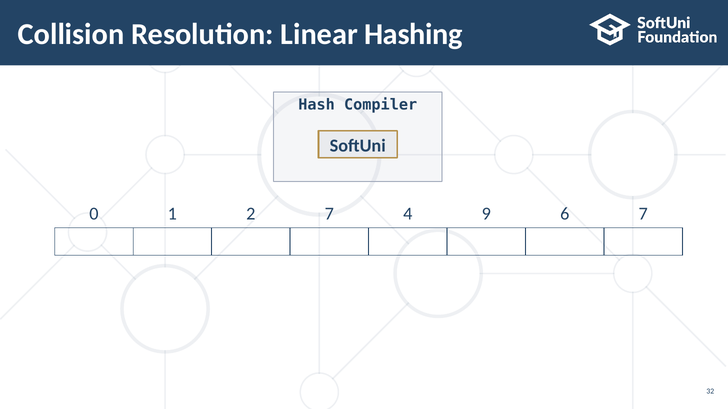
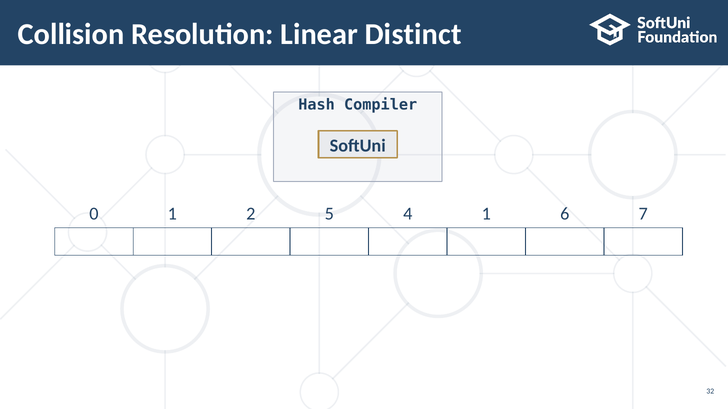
Hashing: Hashing -> Distinct
2 7: 7 -> 5
4 9: 9 -> 1
